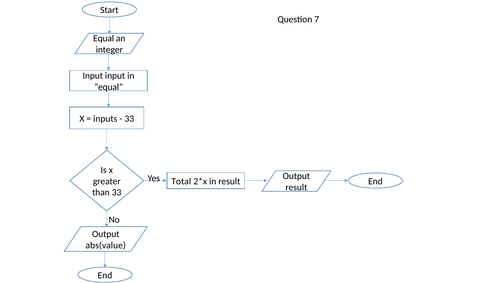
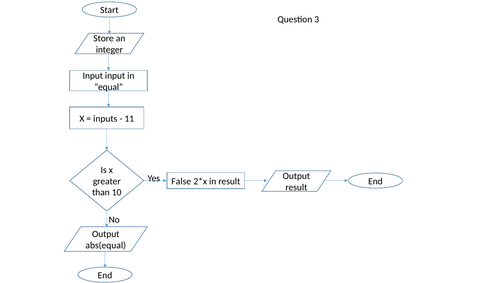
7: 7 -> 3
Equal at (104, 39): Equal -> Store
33 at (129, 119): 33 -> 11
Total: Total -> False
than 33: 33 -> 10
abs(value: abs(value -> abs(equal
